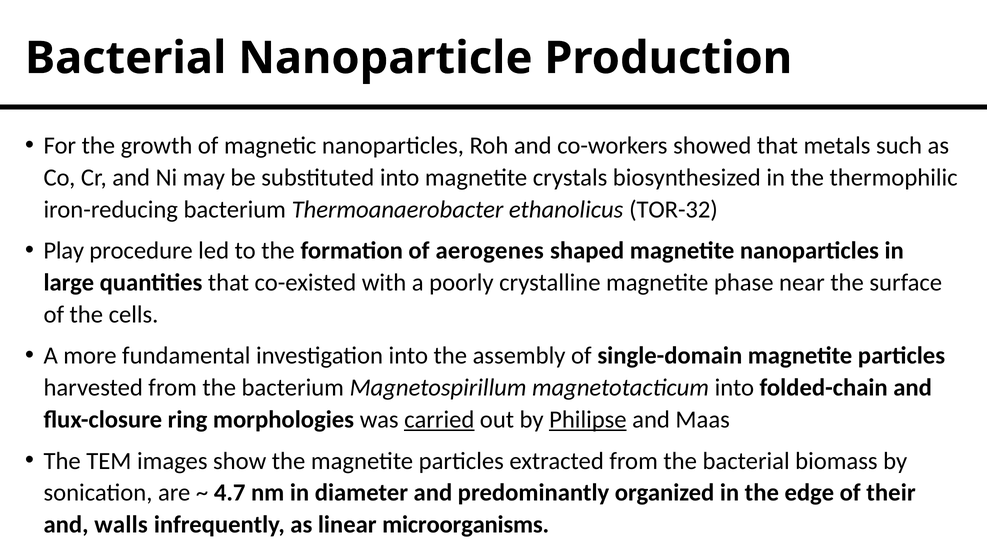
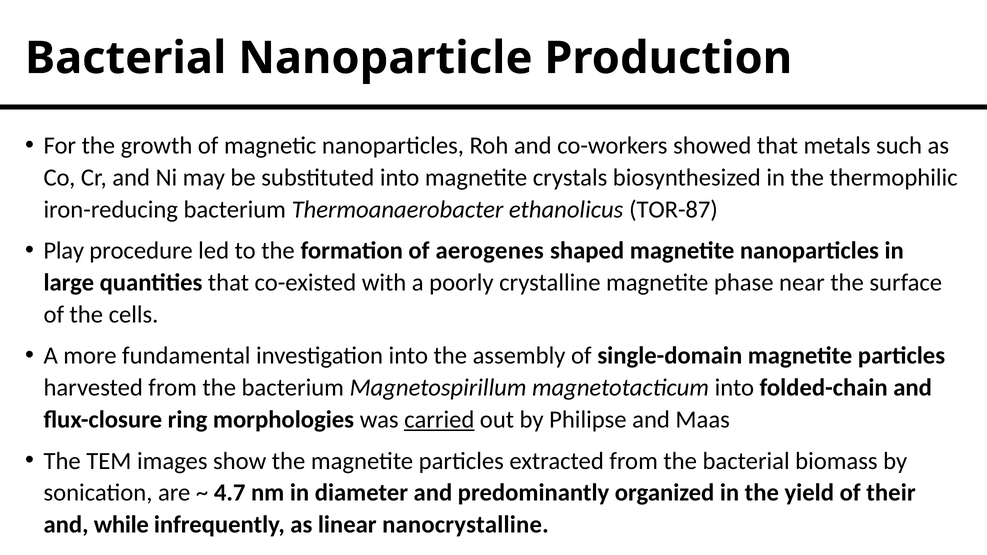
TOR-32: TOR-32 -> TOR-87
Philipse underline: present -> none
edge: edge -> yield
walls: walls -> while
microorganisms: microorganisms -> nanocrystalline
